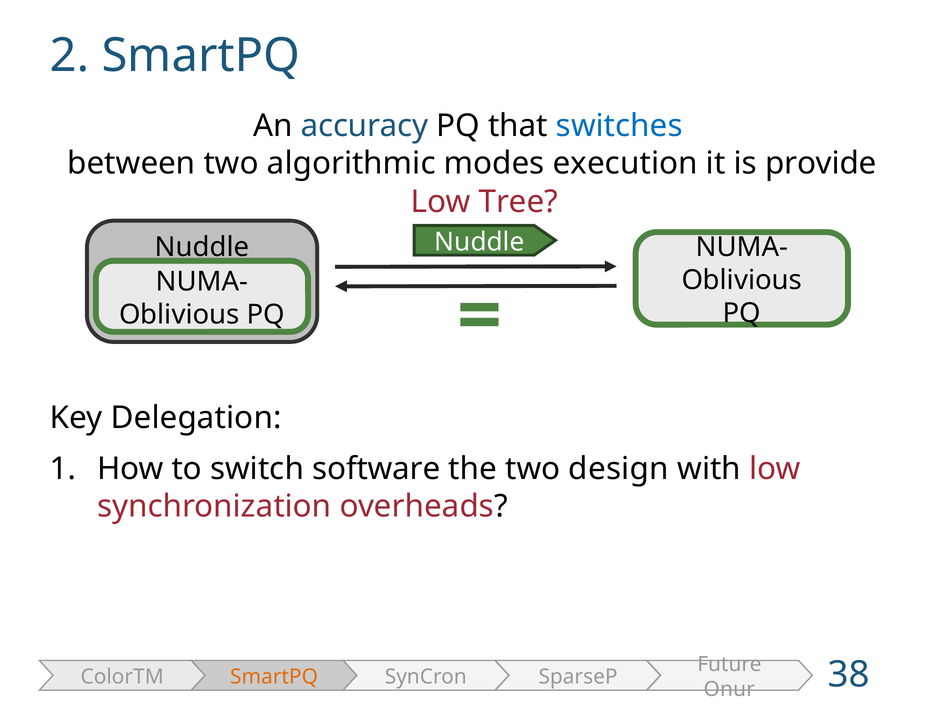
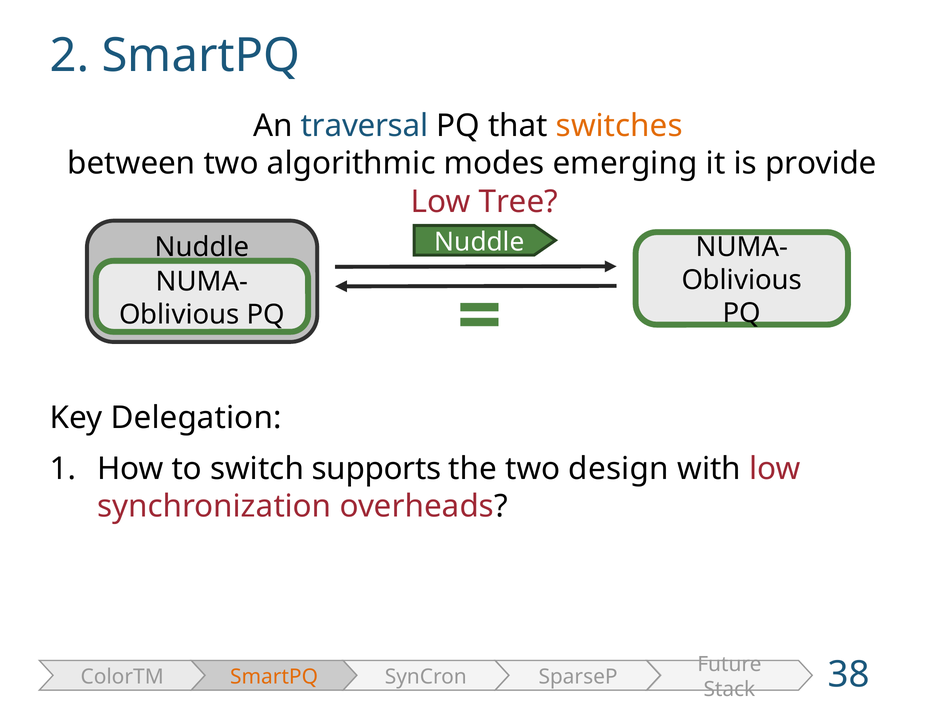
accuracy: accuracy -> traversal
switches colour: blue -> orange
execution: execution -> emerging
software: software -> supports
Onur: Onur -> Stack
